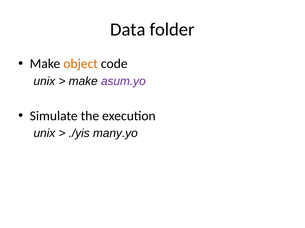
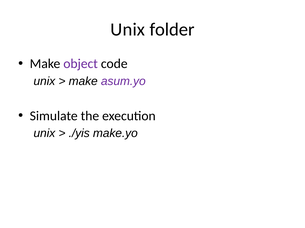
Data at (128, 30): Data -> Unix
object colour: orange -> purple
many.yo: many.yo -> make.yo
